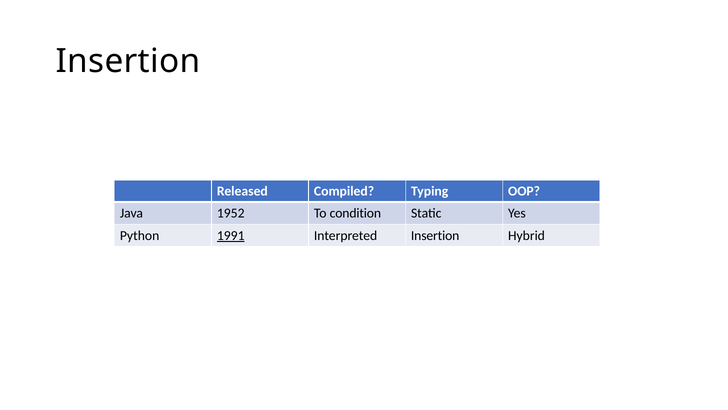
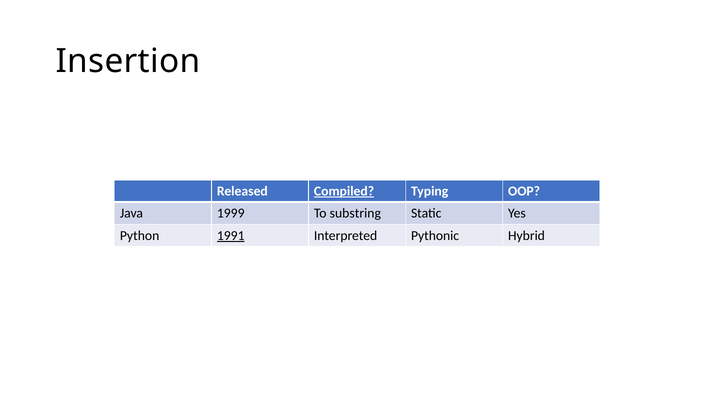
Compiled underline: none -> present
1952: 1952 -> 1999
condition: condition -> substring
Interpreted Insertion: Insertion -> Pythonic
